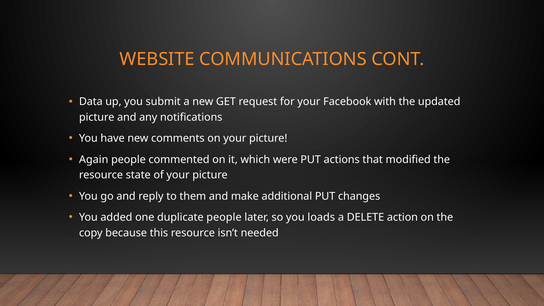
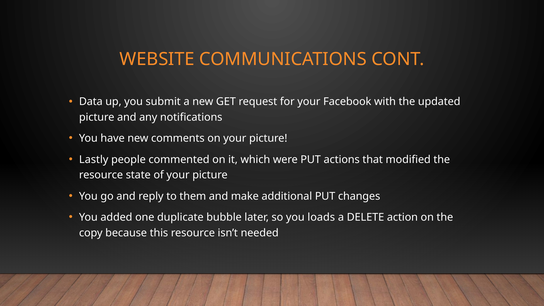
Again: Again -> Lastly
duplicate people: people -> bubble
